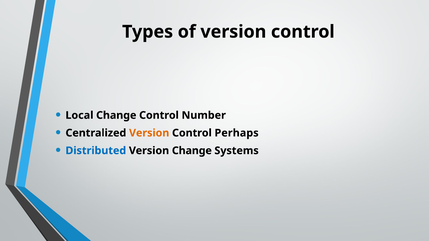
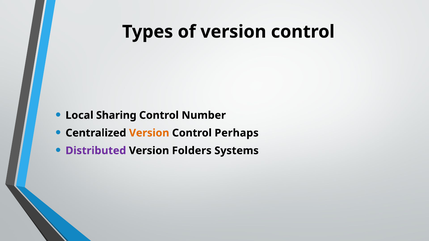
Local Change: Change -> Sharing
Distributed colour: blue -> purple
Version Change: Change -> Folders
